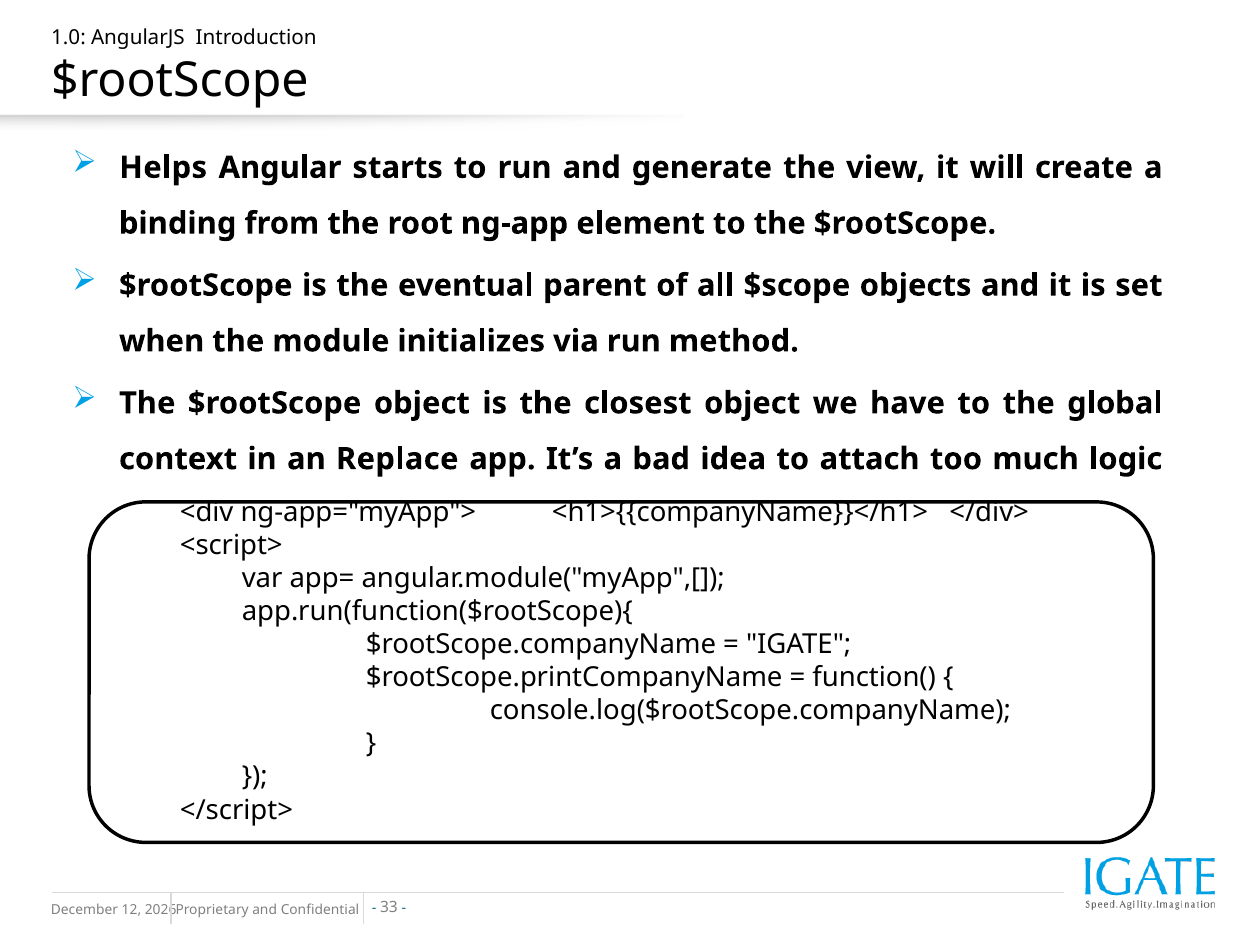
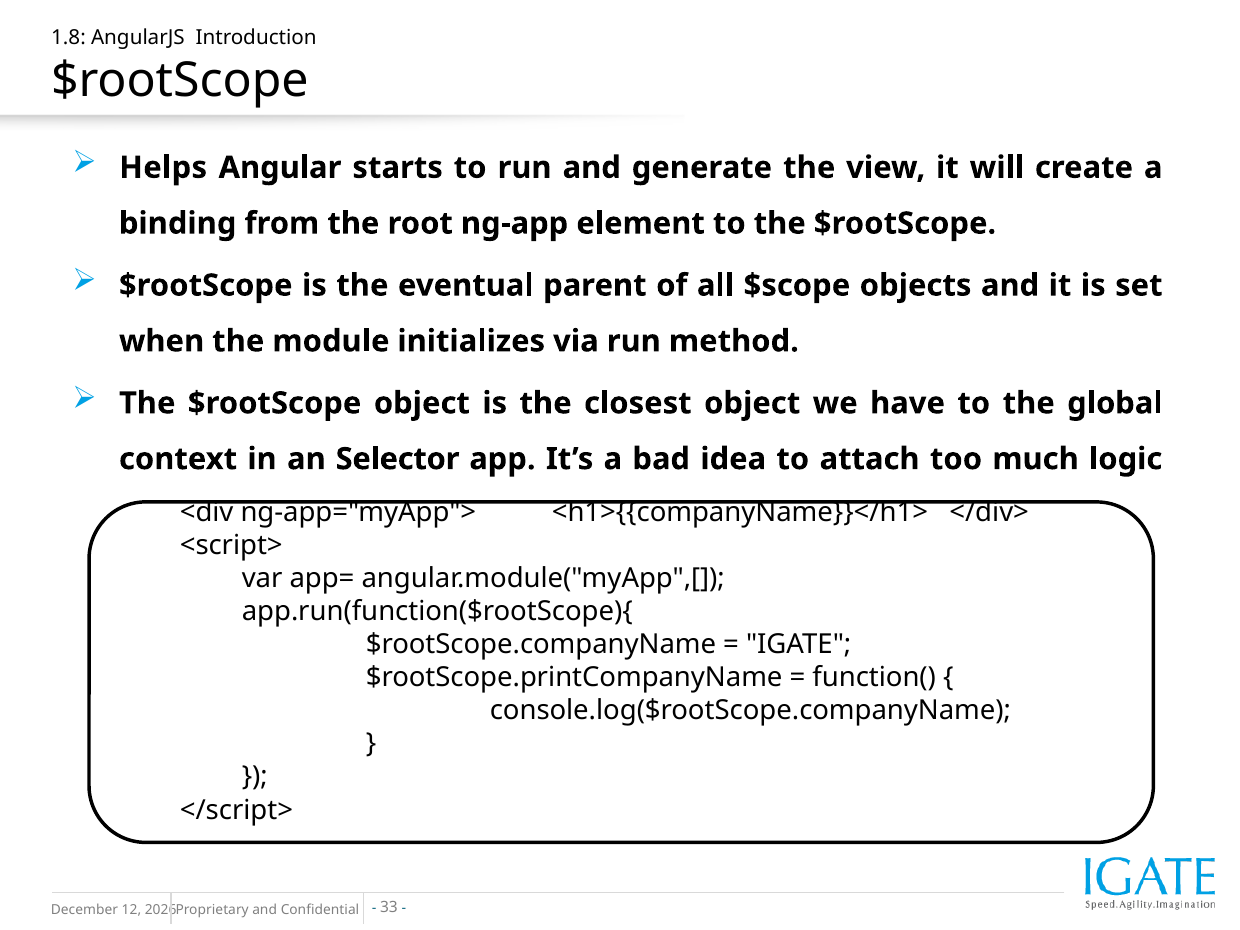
1.0: 1.0 -> 1.8
Replace: Replace -> Selector
